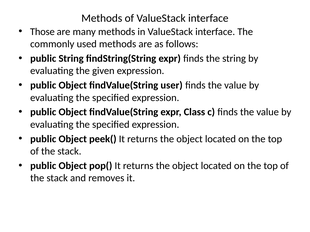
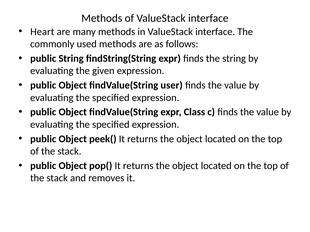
Those: Those -> Heart
